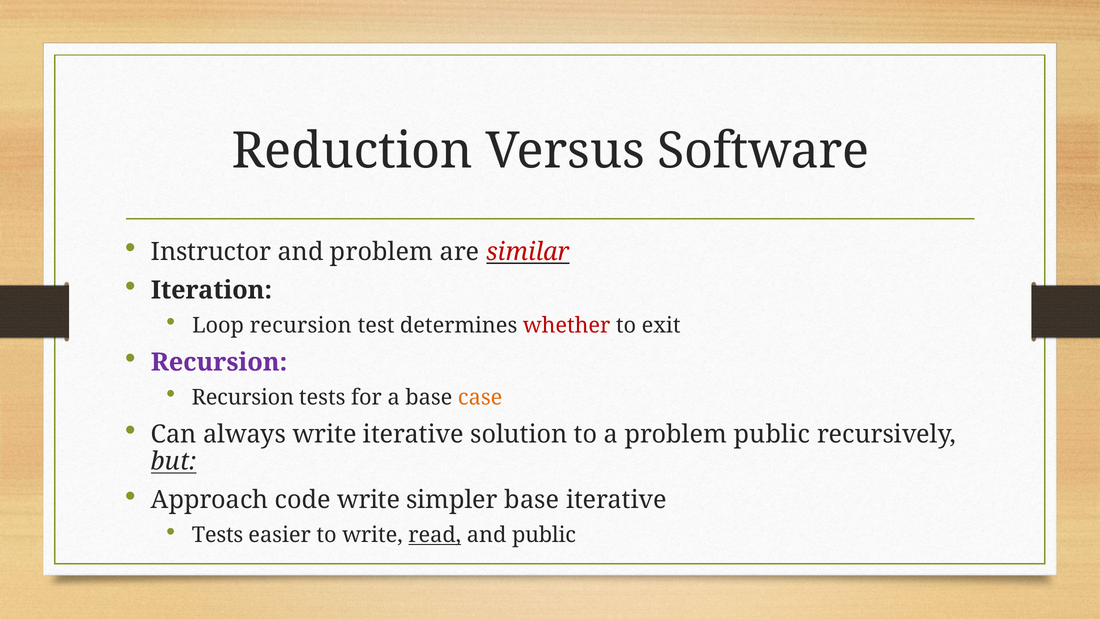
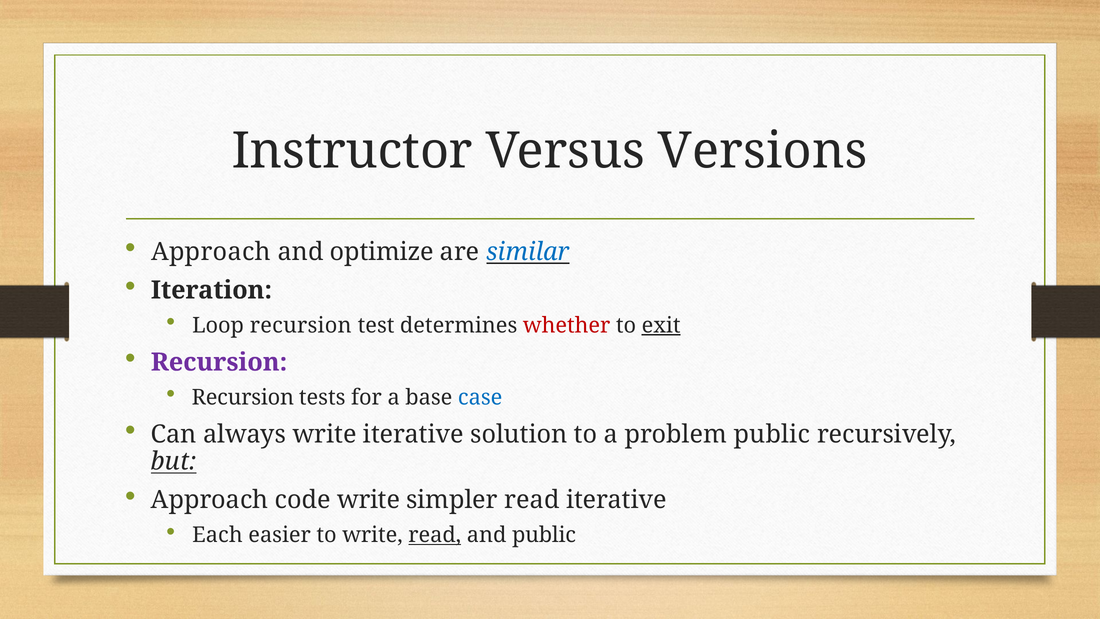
Reduction: Reduction -> Instructor
Software: Software -> Versions
Instructor at (211, 252): Instructor -> Approach
and problem: problem -> optimize
similar colour: red -> blue
exit underline: none -> present
case colour: orange -> blue
simpler base: base -> read
Tests at (218, 535): Tests -> Each
